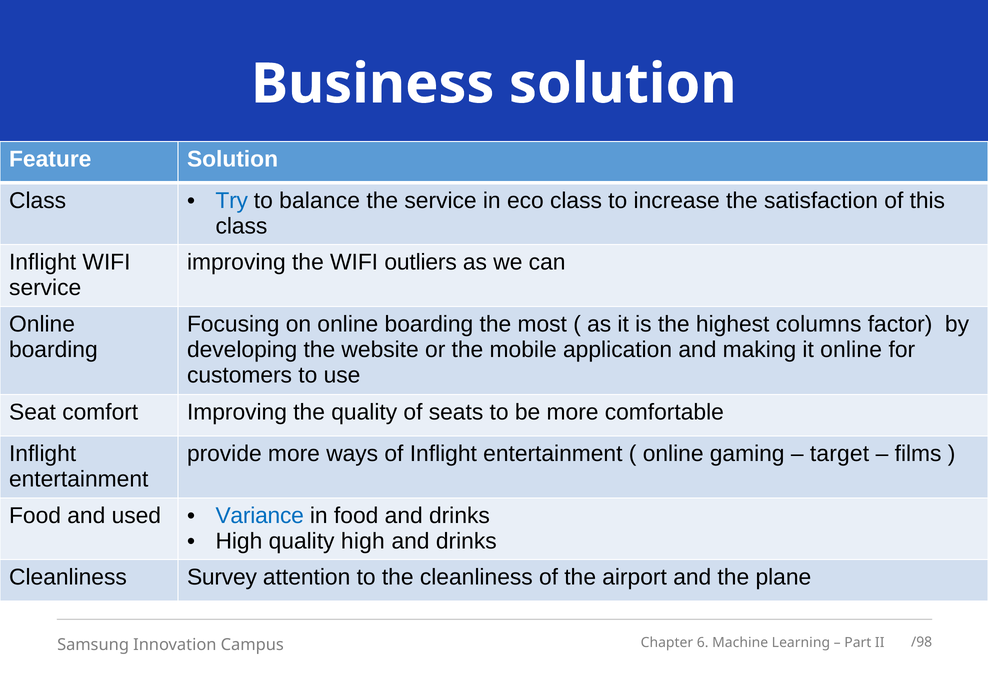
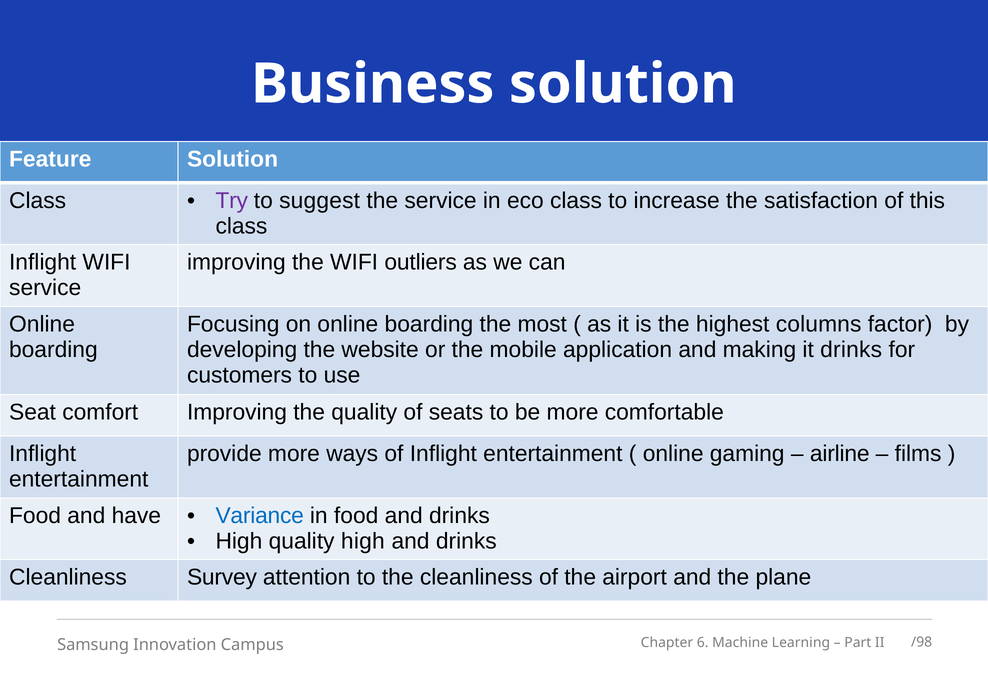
Try colour: blue -> purple
balance: balance -> suggest
it online: online -> drinks
target: target -> airline
used: used -> have
